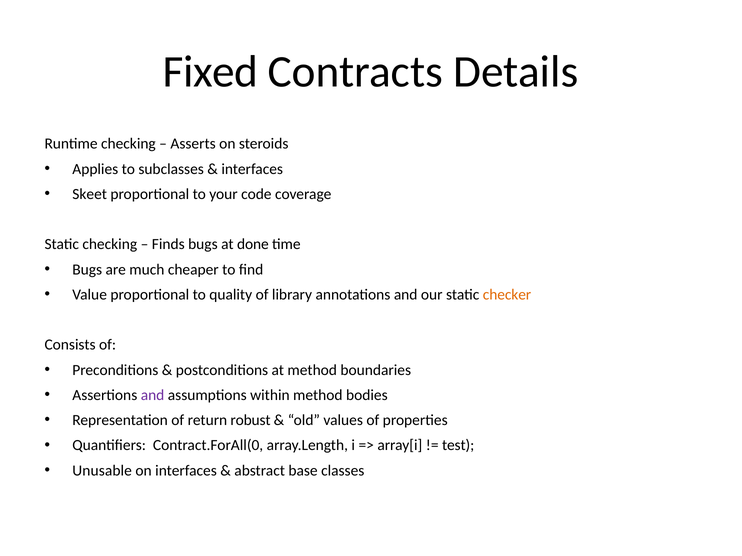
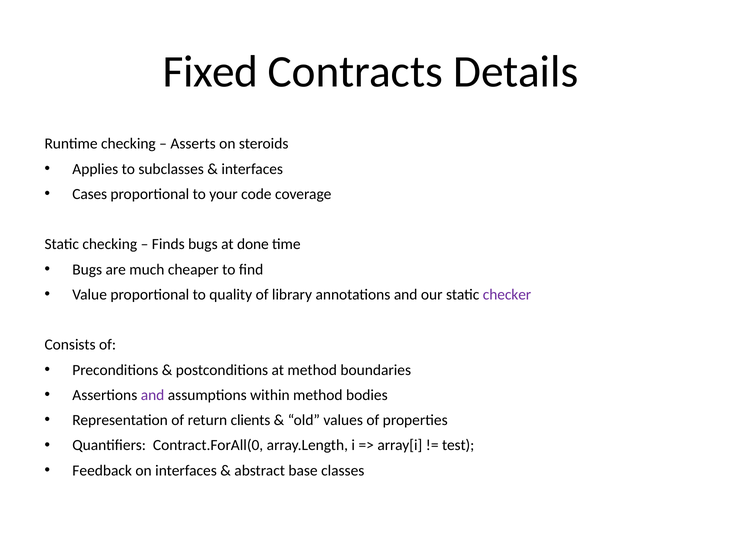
Skeet: Skeet -> Cases
checker colour: orange -> purple
robust: robust -> clients
Unusable: Unusable -> Feedback
